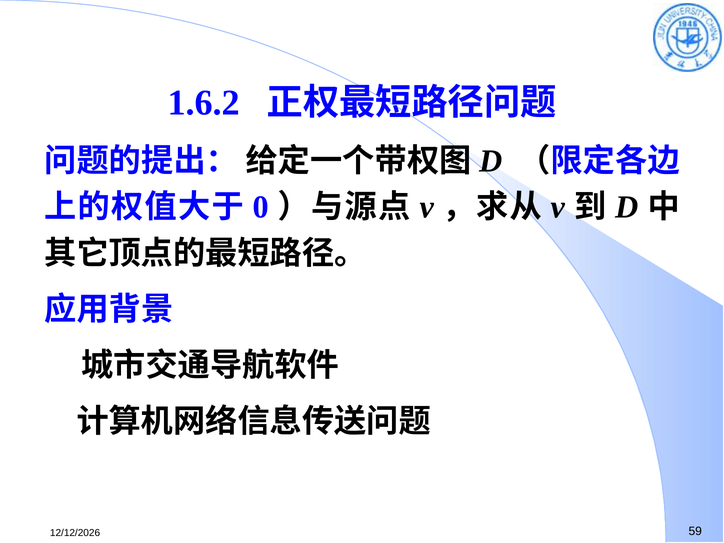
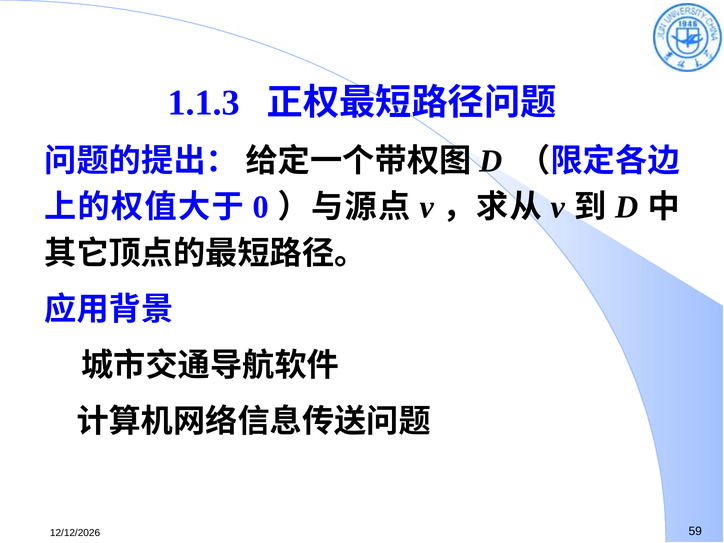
1.6.2: 1.6.2 -> 1.1.3
